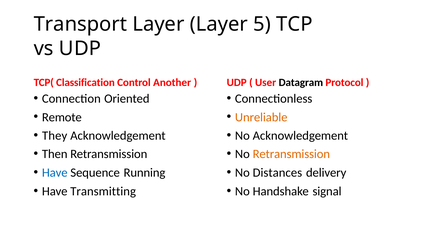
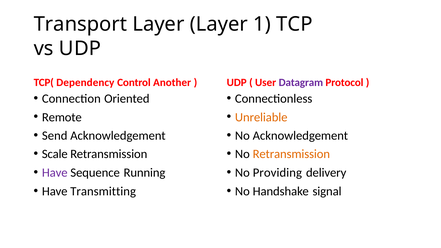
5: 5 -> 1
Classification: Classification -> Dependency
Datagram colour: black -> purple
They: They -> Send
Then: Then -> Scale
Have at (55, 173) colour: blue -> purple
Distances: Distances -> Providing
